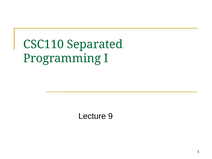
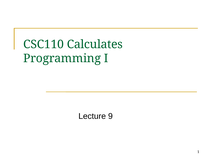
Separated: Separated -> Calculates
